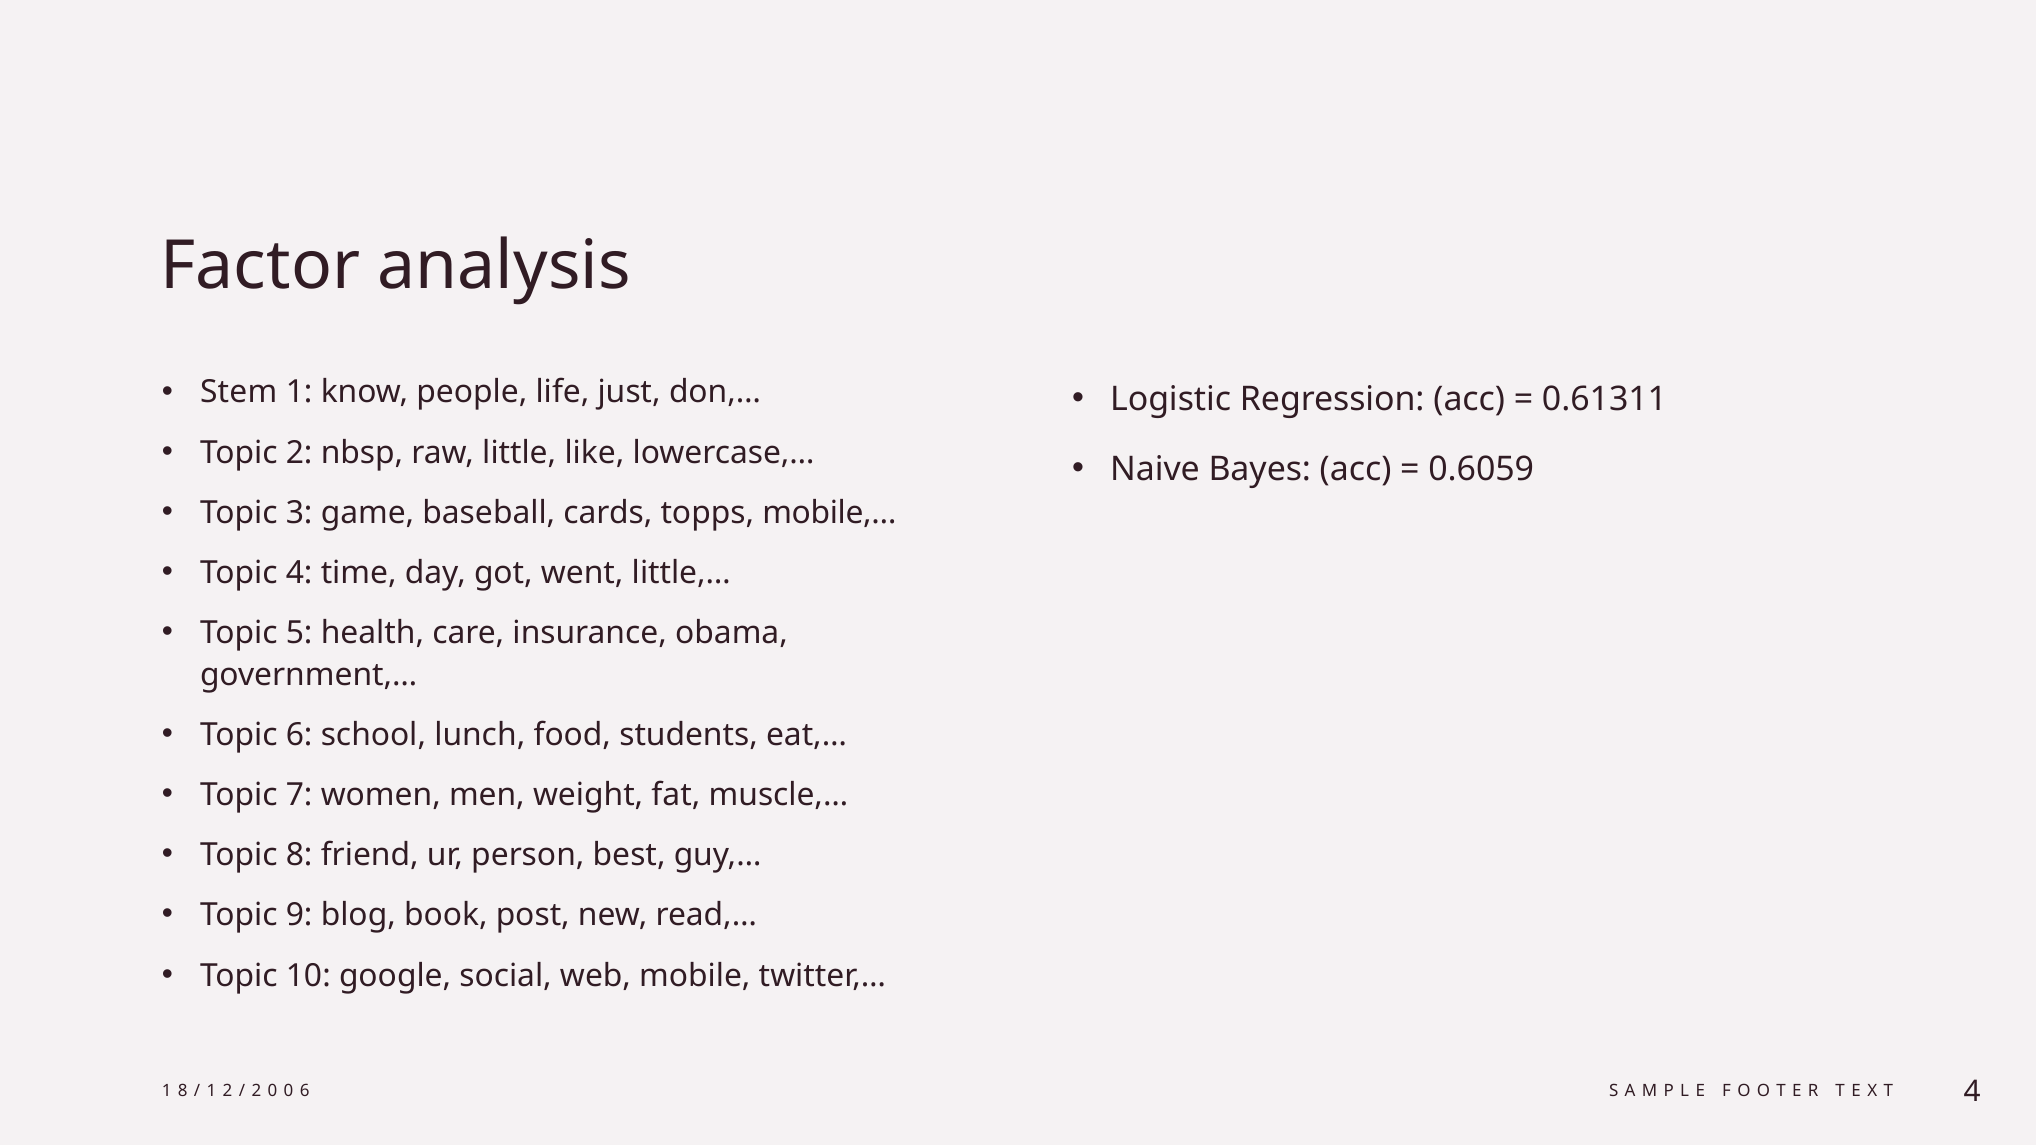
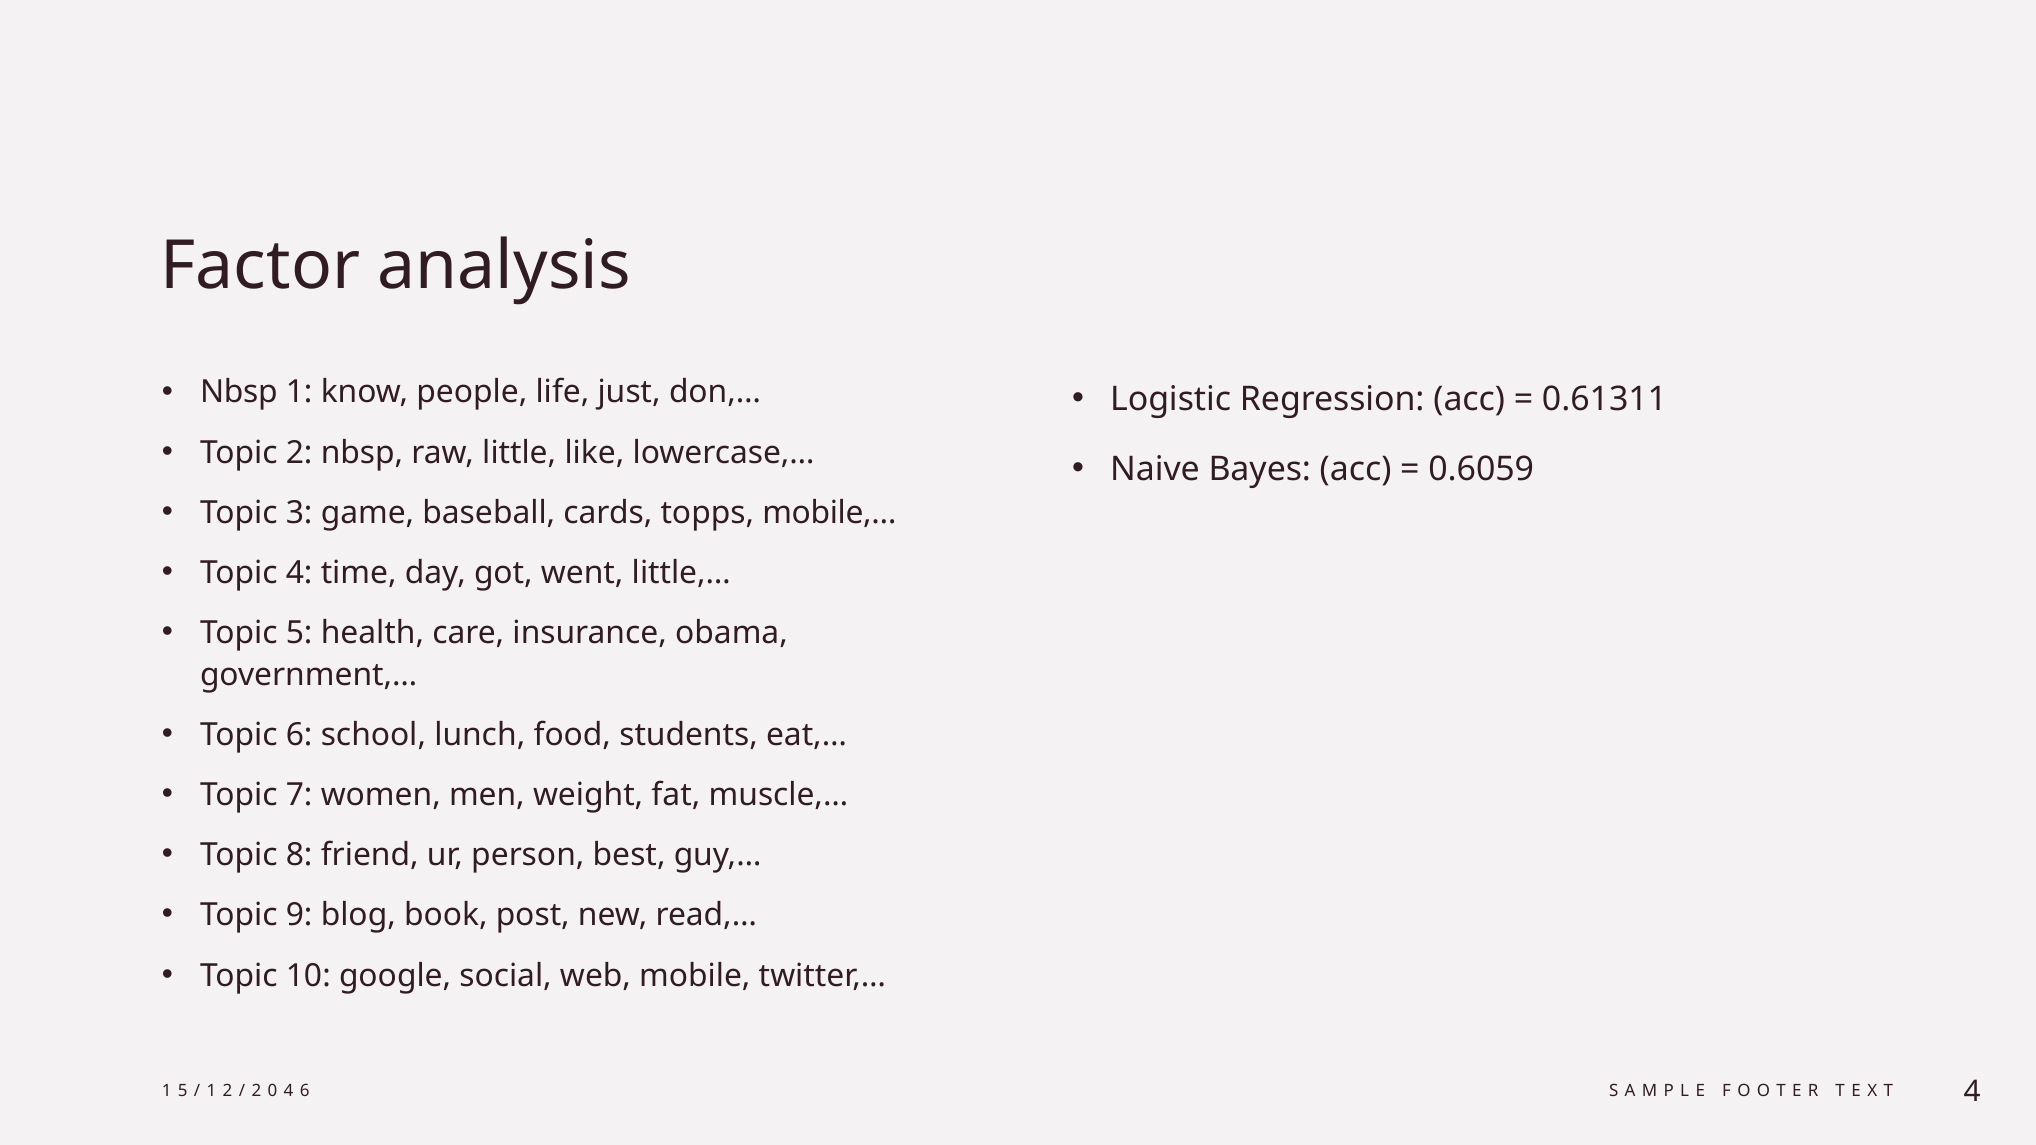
Stem at (239, 393): Stem -> Nbsp
1 8: 8 -> 5
0 at (288, 1092): 0 -> 4
